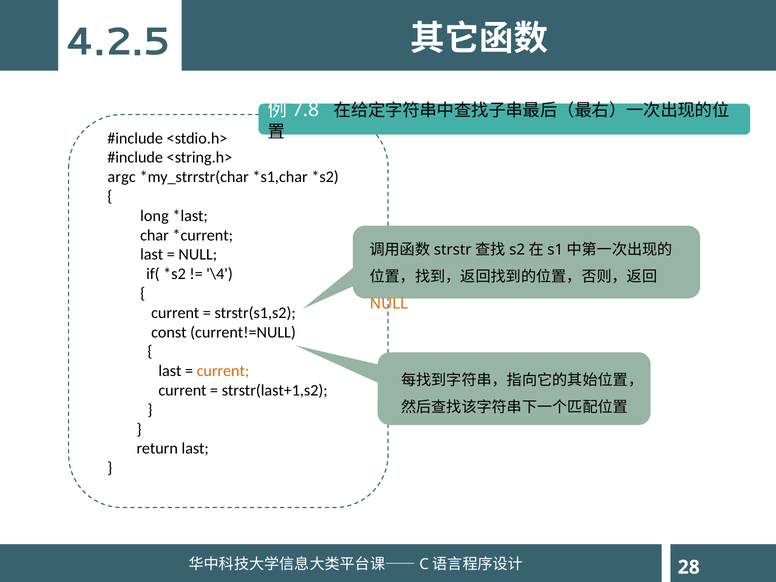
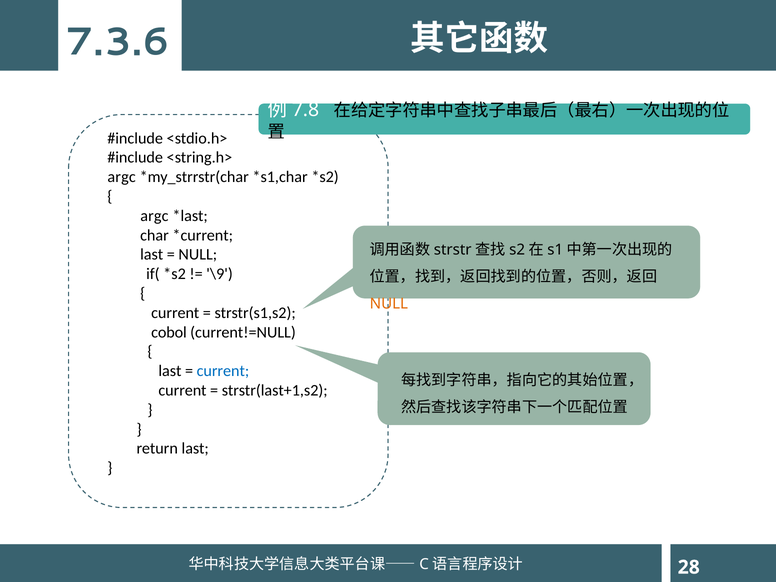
4.2.5: 4.2.5 -> 7.3.6
long at (154, 216): long -> argc
\4: \4 -> \9
const: const -> cobol
current at (223, 371) colour: orange -> blue
